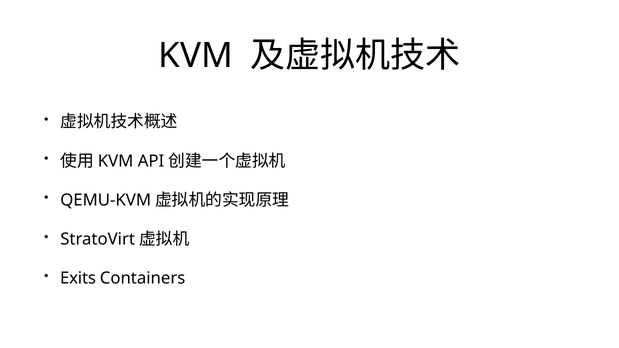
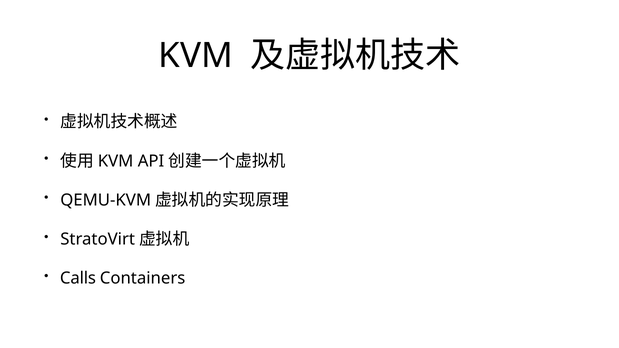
Exits: Exits -> Calls
